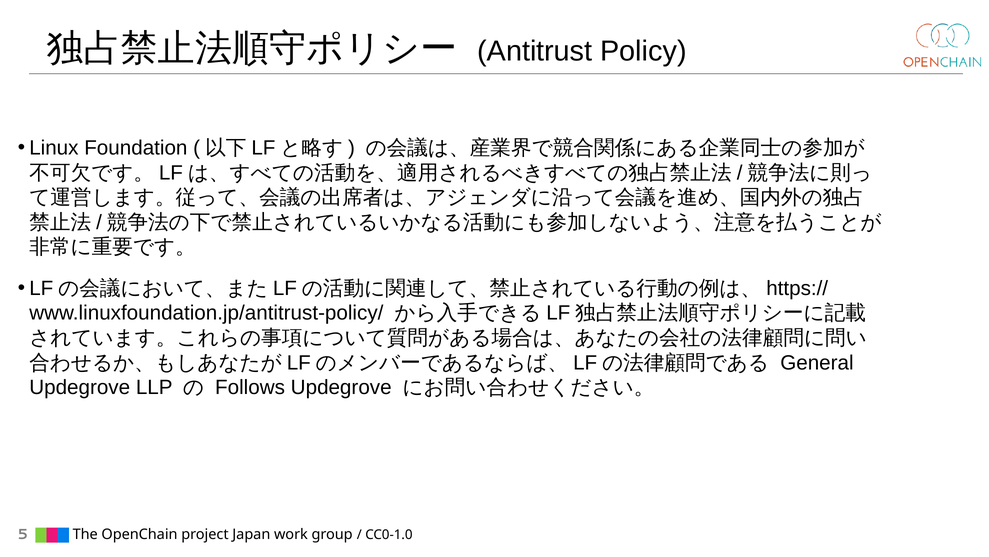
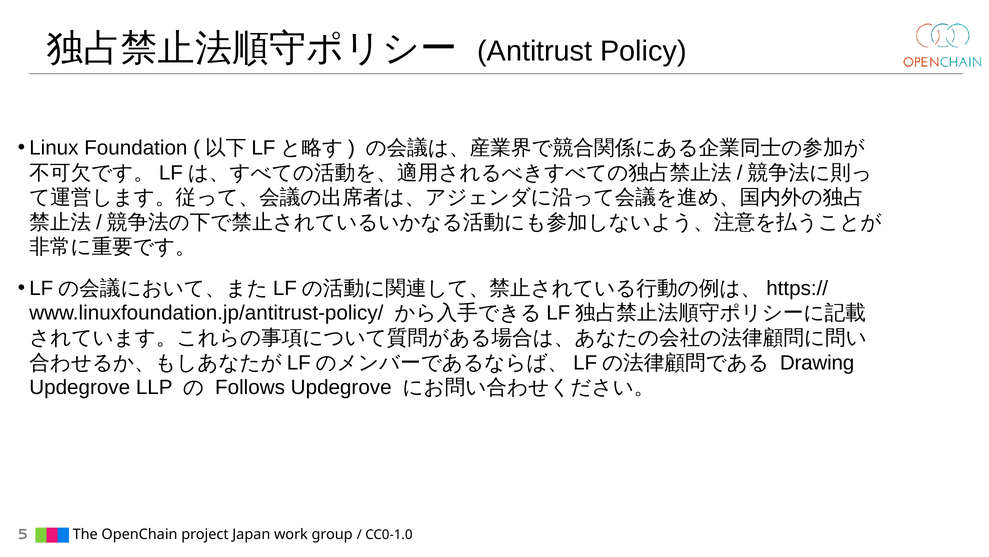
General: General -> Drawing
